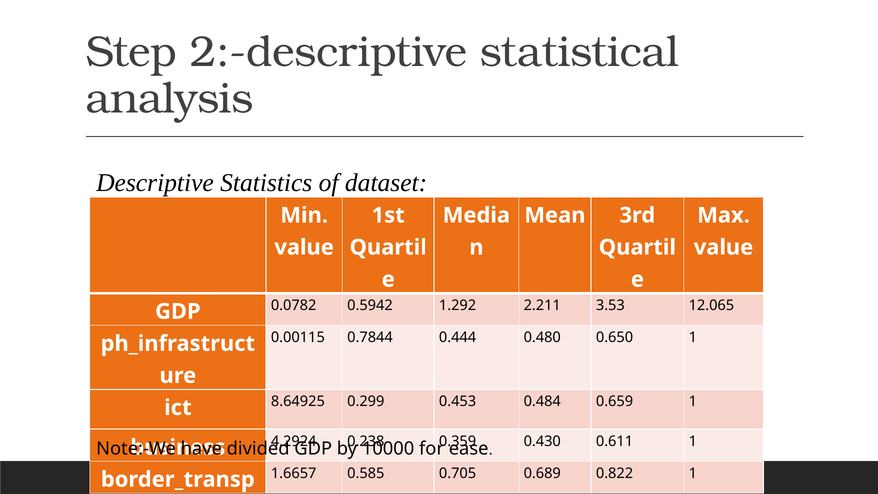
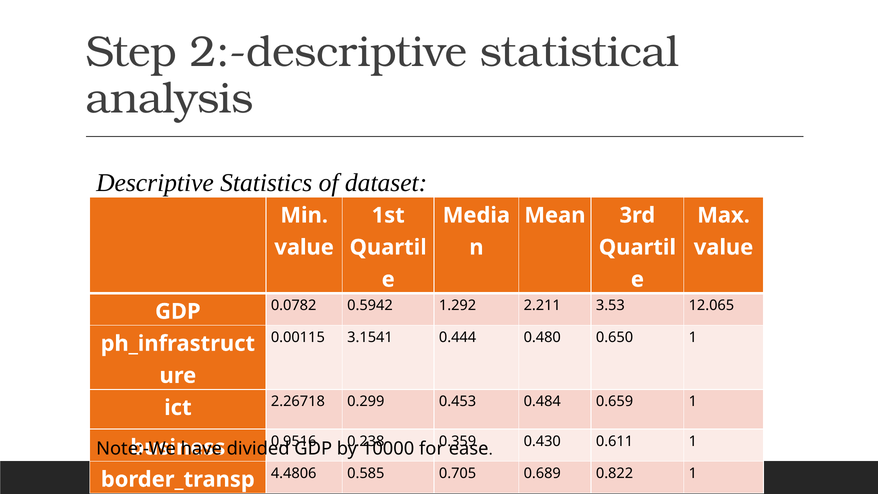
0.7844: 0.7844 -> 3.1541
8.64925: 8.64925 -> 2.26718
4.2924: 4.2924 -> 0.9516
1.6657: 1.6657 -> 4.4806
